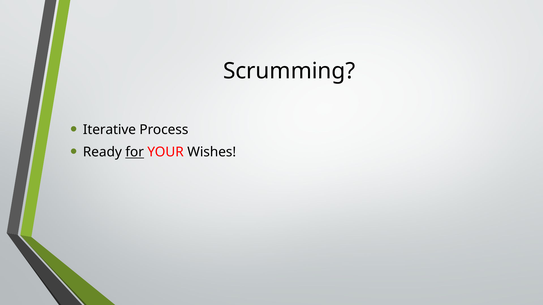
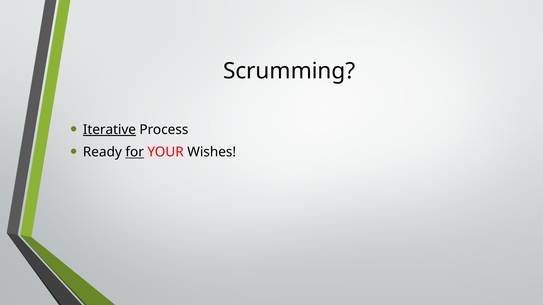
Iterative underline: none -> present
